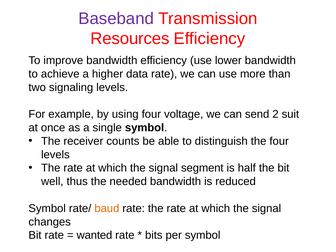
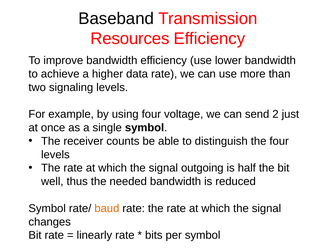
Baseband colour: purple -> black
suit: suit -> just
segment: segment -> outgoing
wanted: wanted -> linearly
